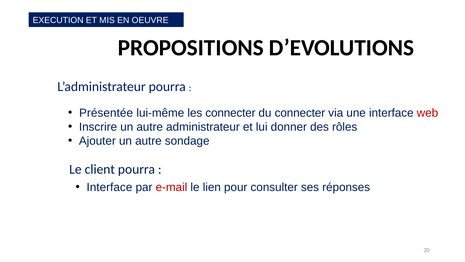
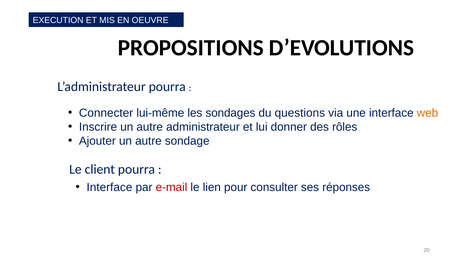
Présentée: Présentée -> Connecter
les connecter: connecter -> sondages
du connecter: connecter -> questions
web colour: red -> orange
